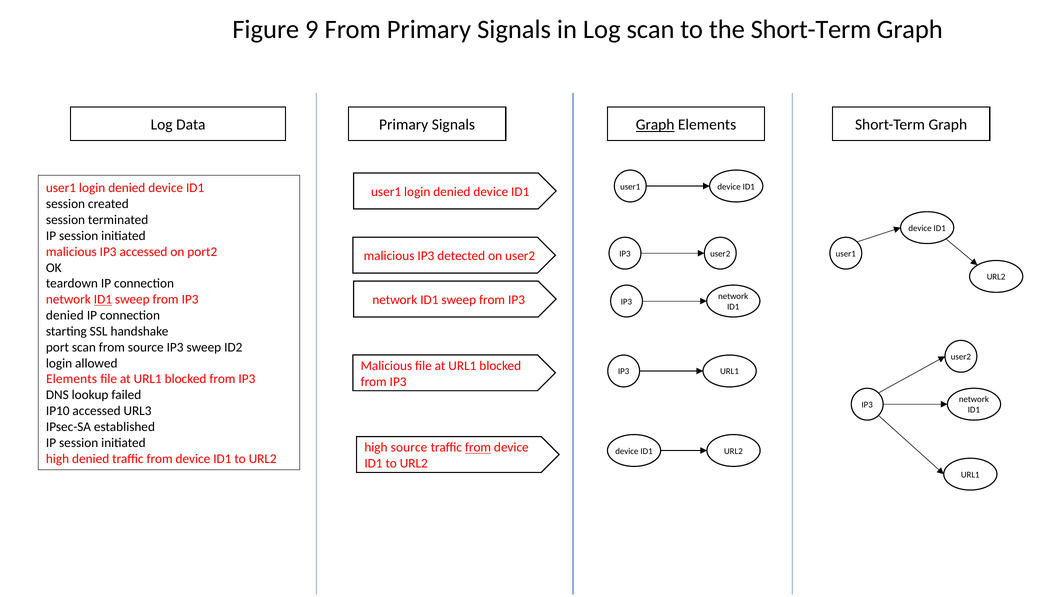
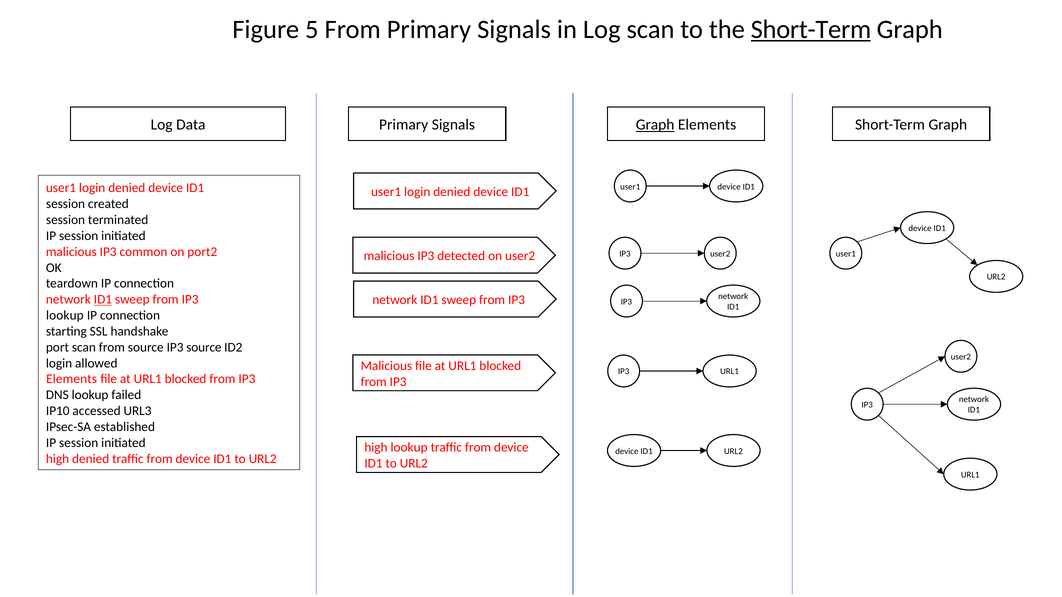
9: 9 -> 5
Short-Term at (811, 29) underline: none -> present
IP3 accessed: accessed -> common
denied at (65, 316): denied -> lookup
IP3 sweep: sweep -> source
high source: source -> lookup
from at (478, 448) underline: present -> none
